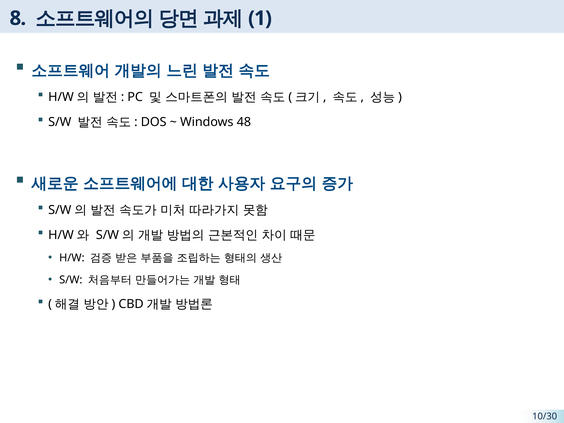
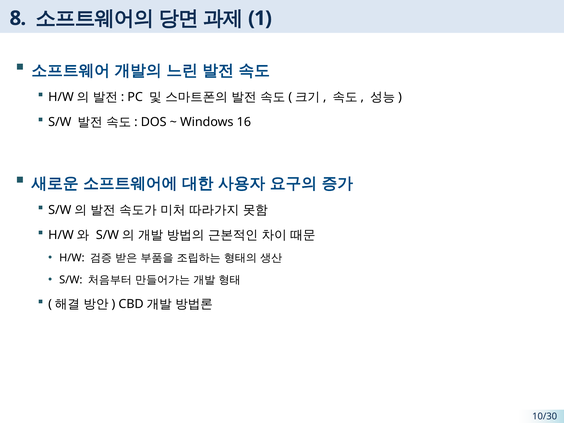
48: 48 -> 16
